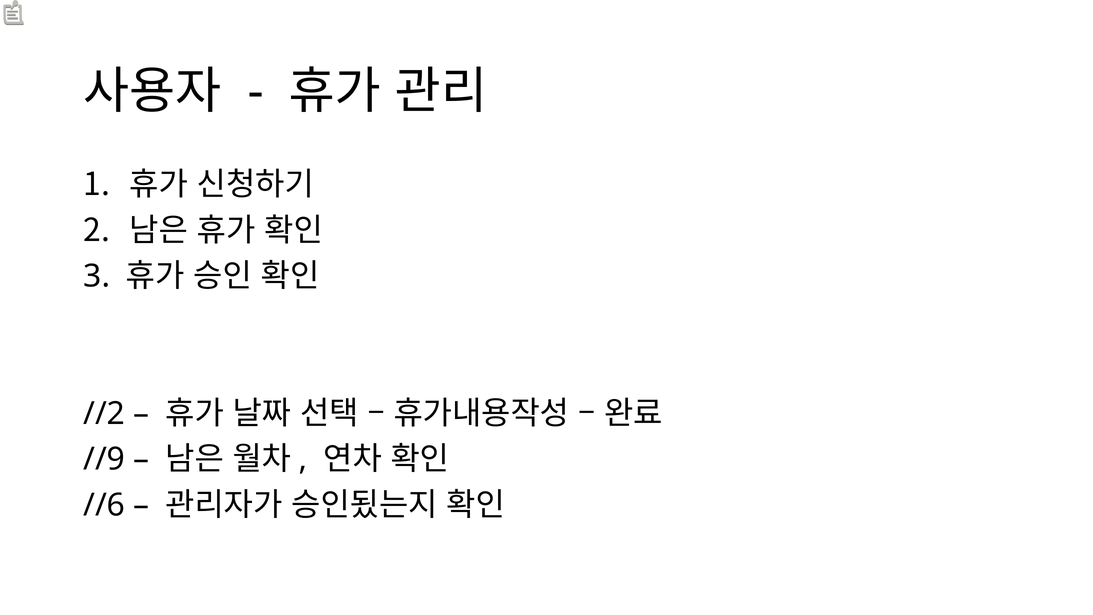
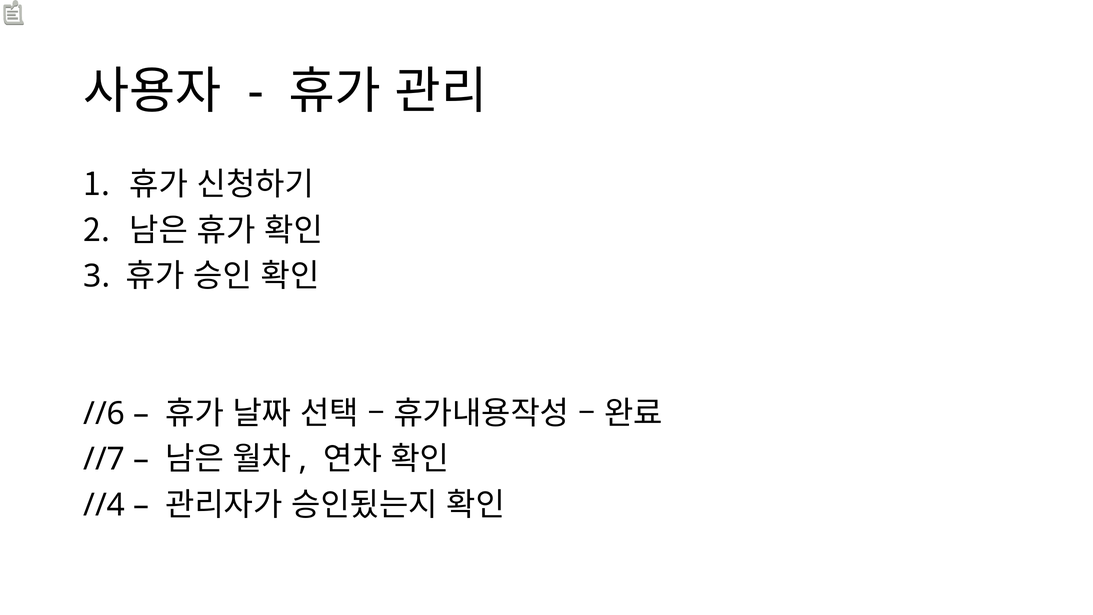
//2: //2 -> //6
//9: //9 -> //7
//6: //6 -> //4
